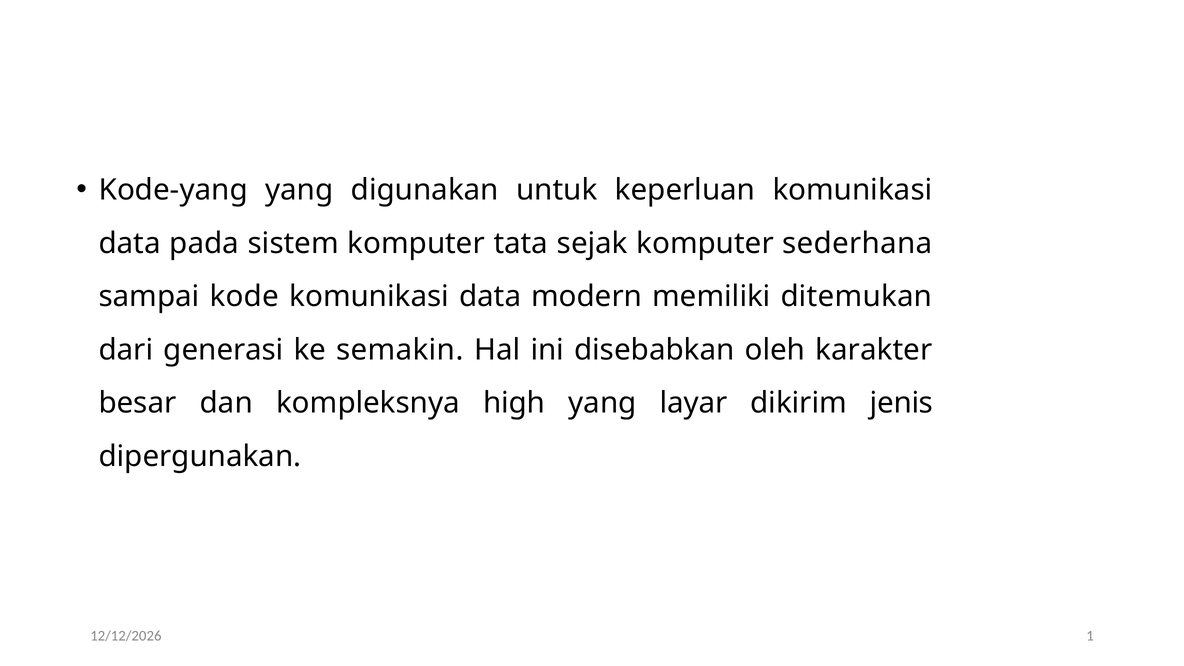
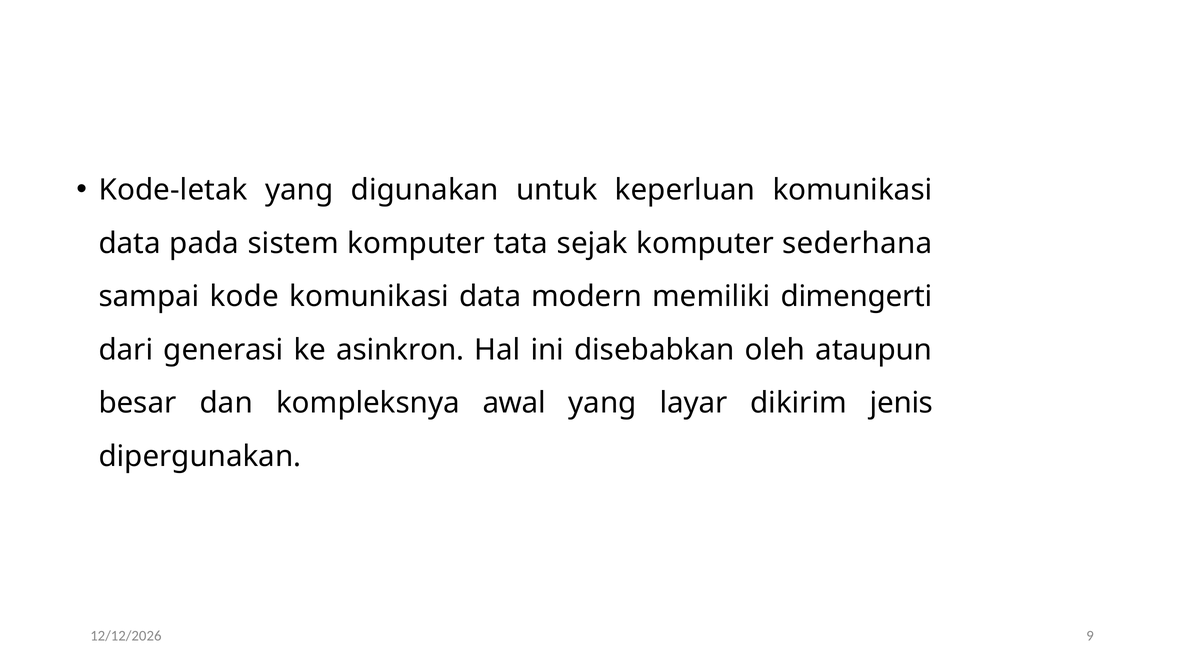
Kode-yang: Kode-yang -> Kode-letak
ditemukan: ditemukan -> dimengerti
semakin: semakin -> asinkron
karakter: karakter -> ataupun
high: high -> awal
1: 1 -> 9
